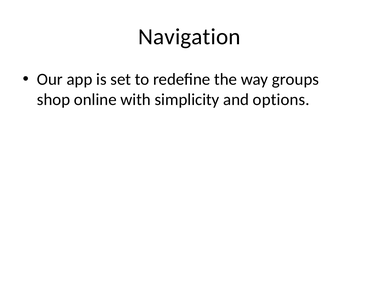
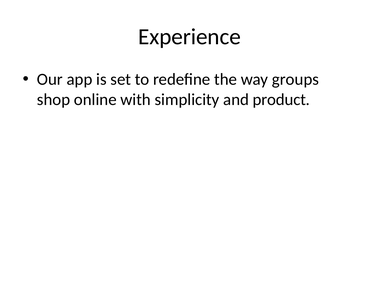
Navigation: Navigation -> Experience
options: options -> product
